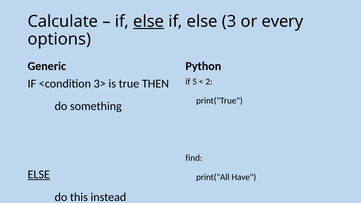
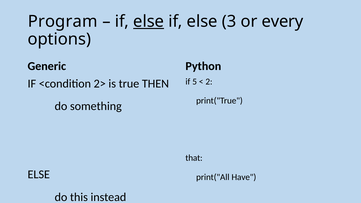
Calculate: Calculate -> Program
3>: 3> -> 2>
find: find -> that
ELSE at (39, 174) underline: present -> none
